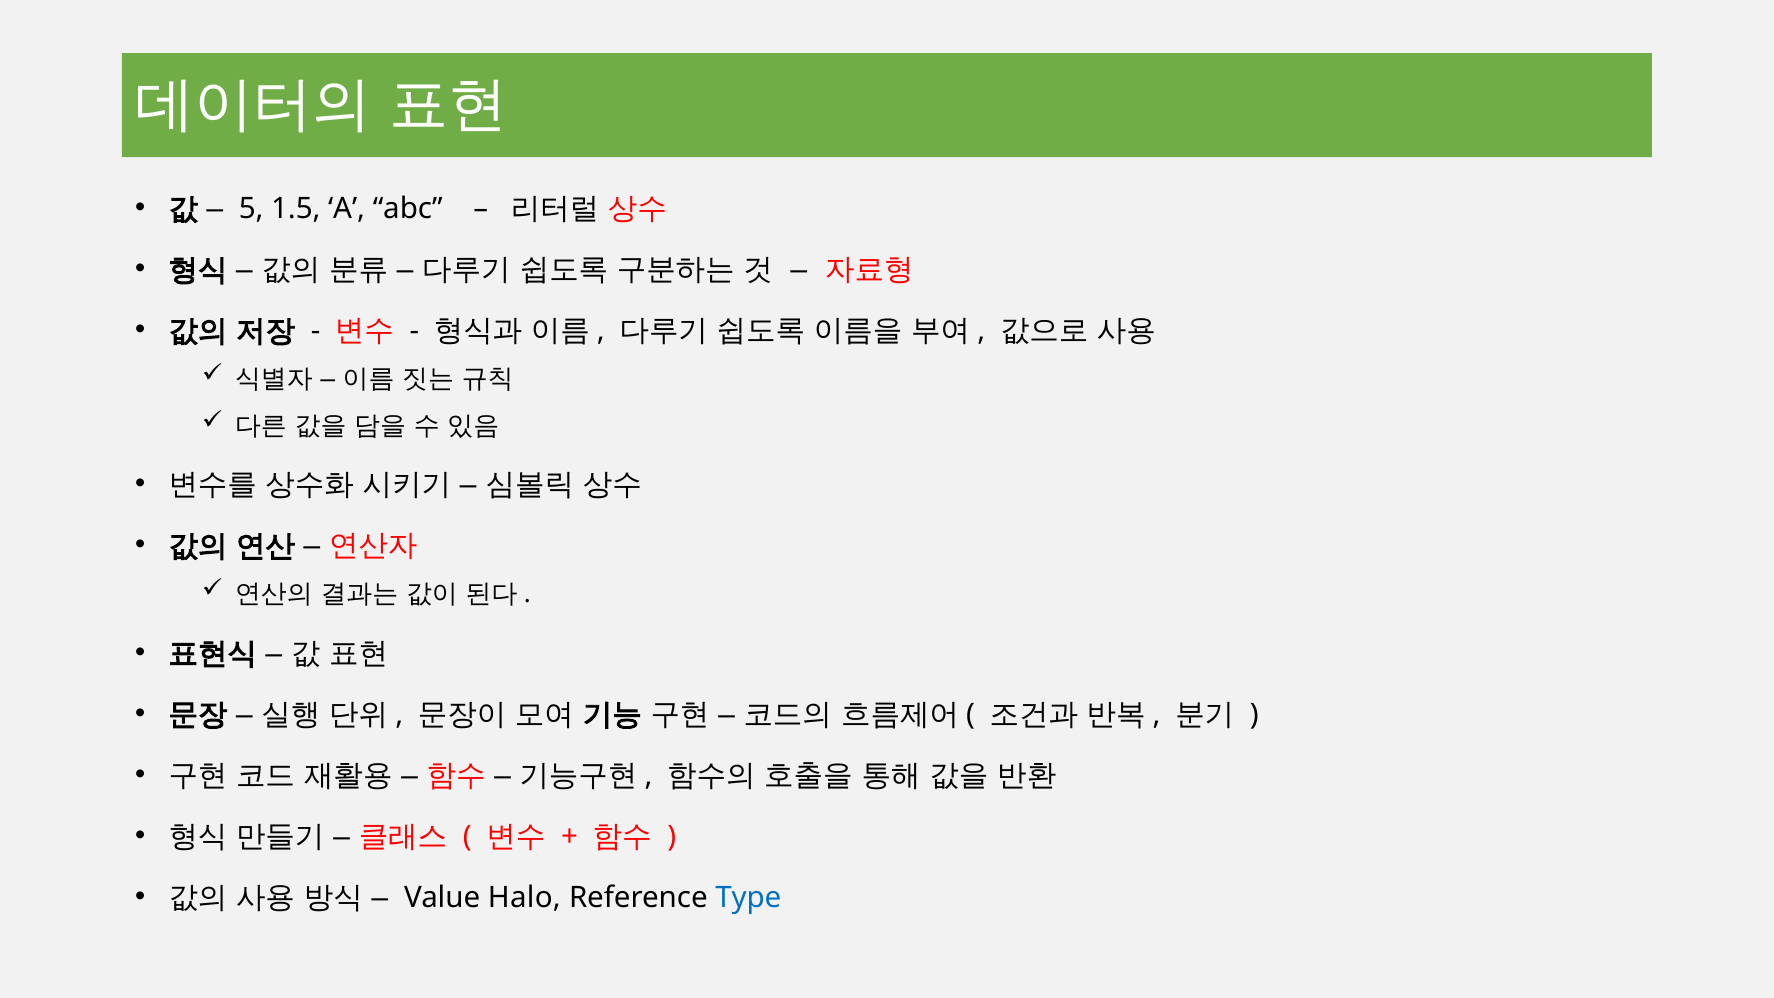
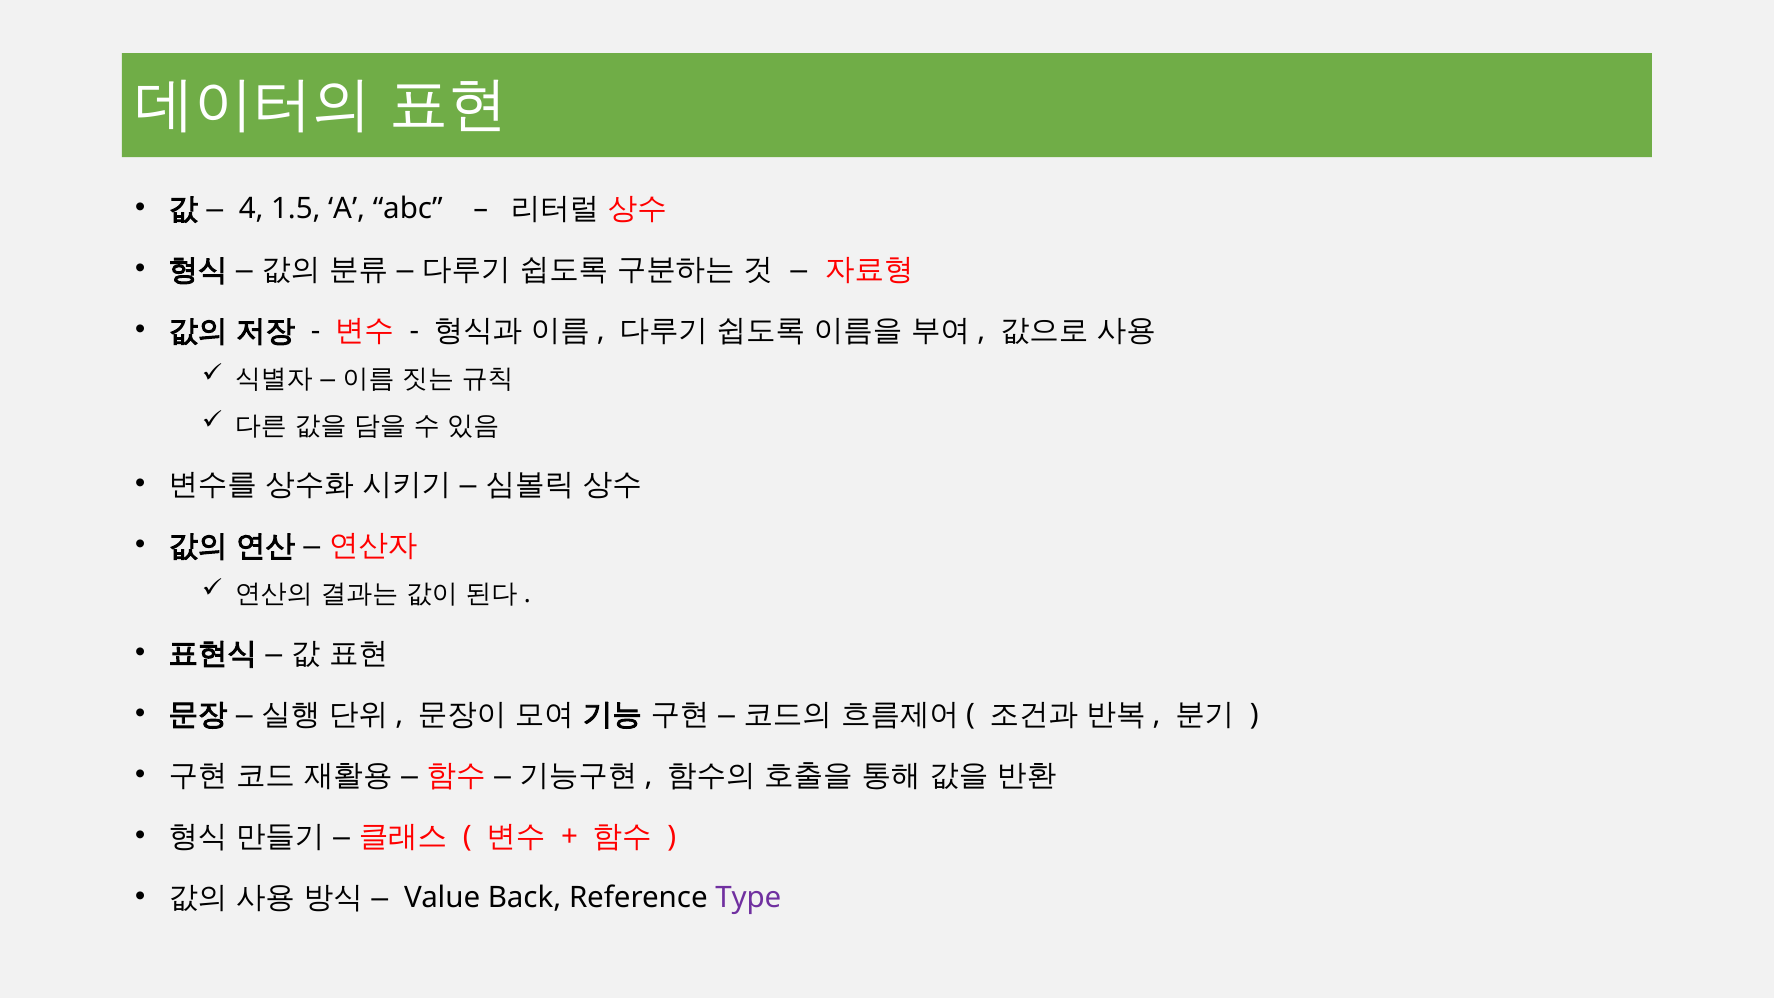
5: 5 -> 4
Halo: Halo -> Back
Type colour: blue -> purple
